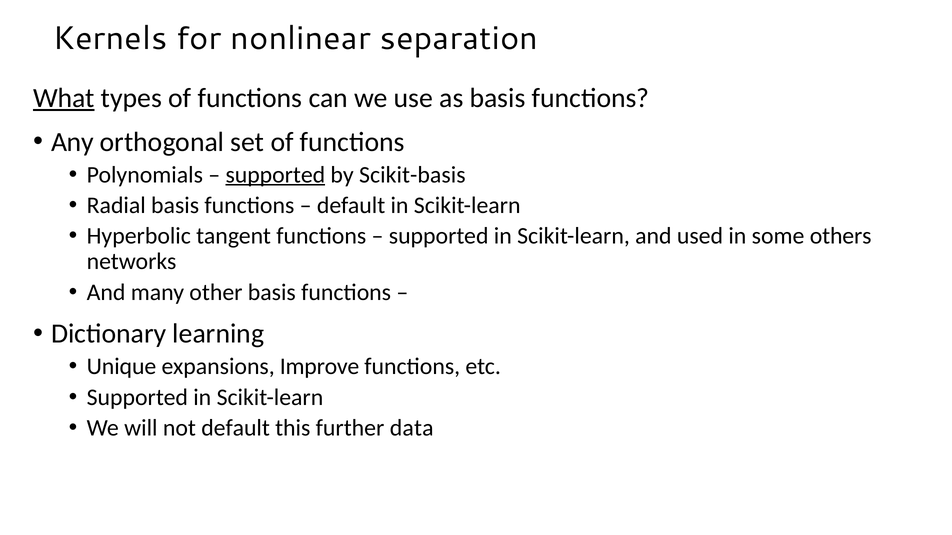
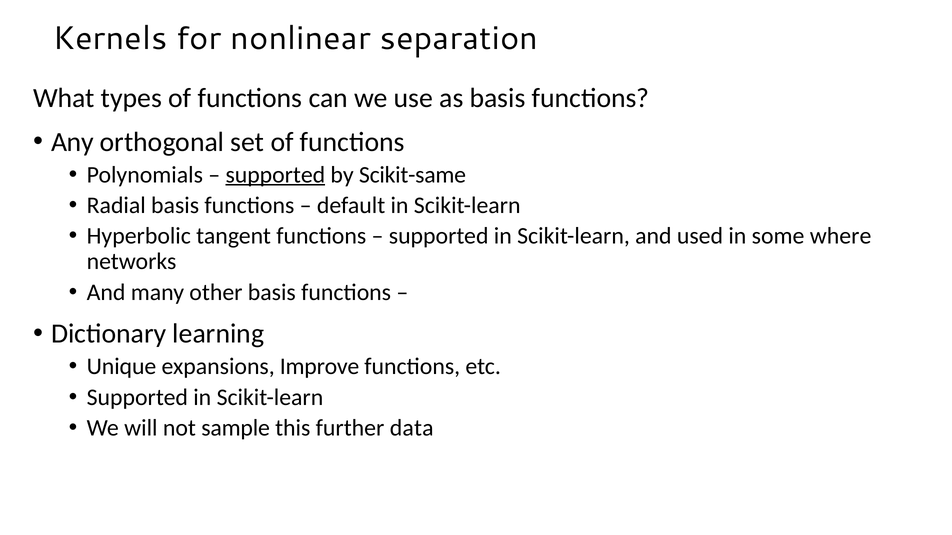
What underline: present -> none
Scikit-basis: Scikit-basis -> Scikit-same
others: others -> where
not default: default -> sample
